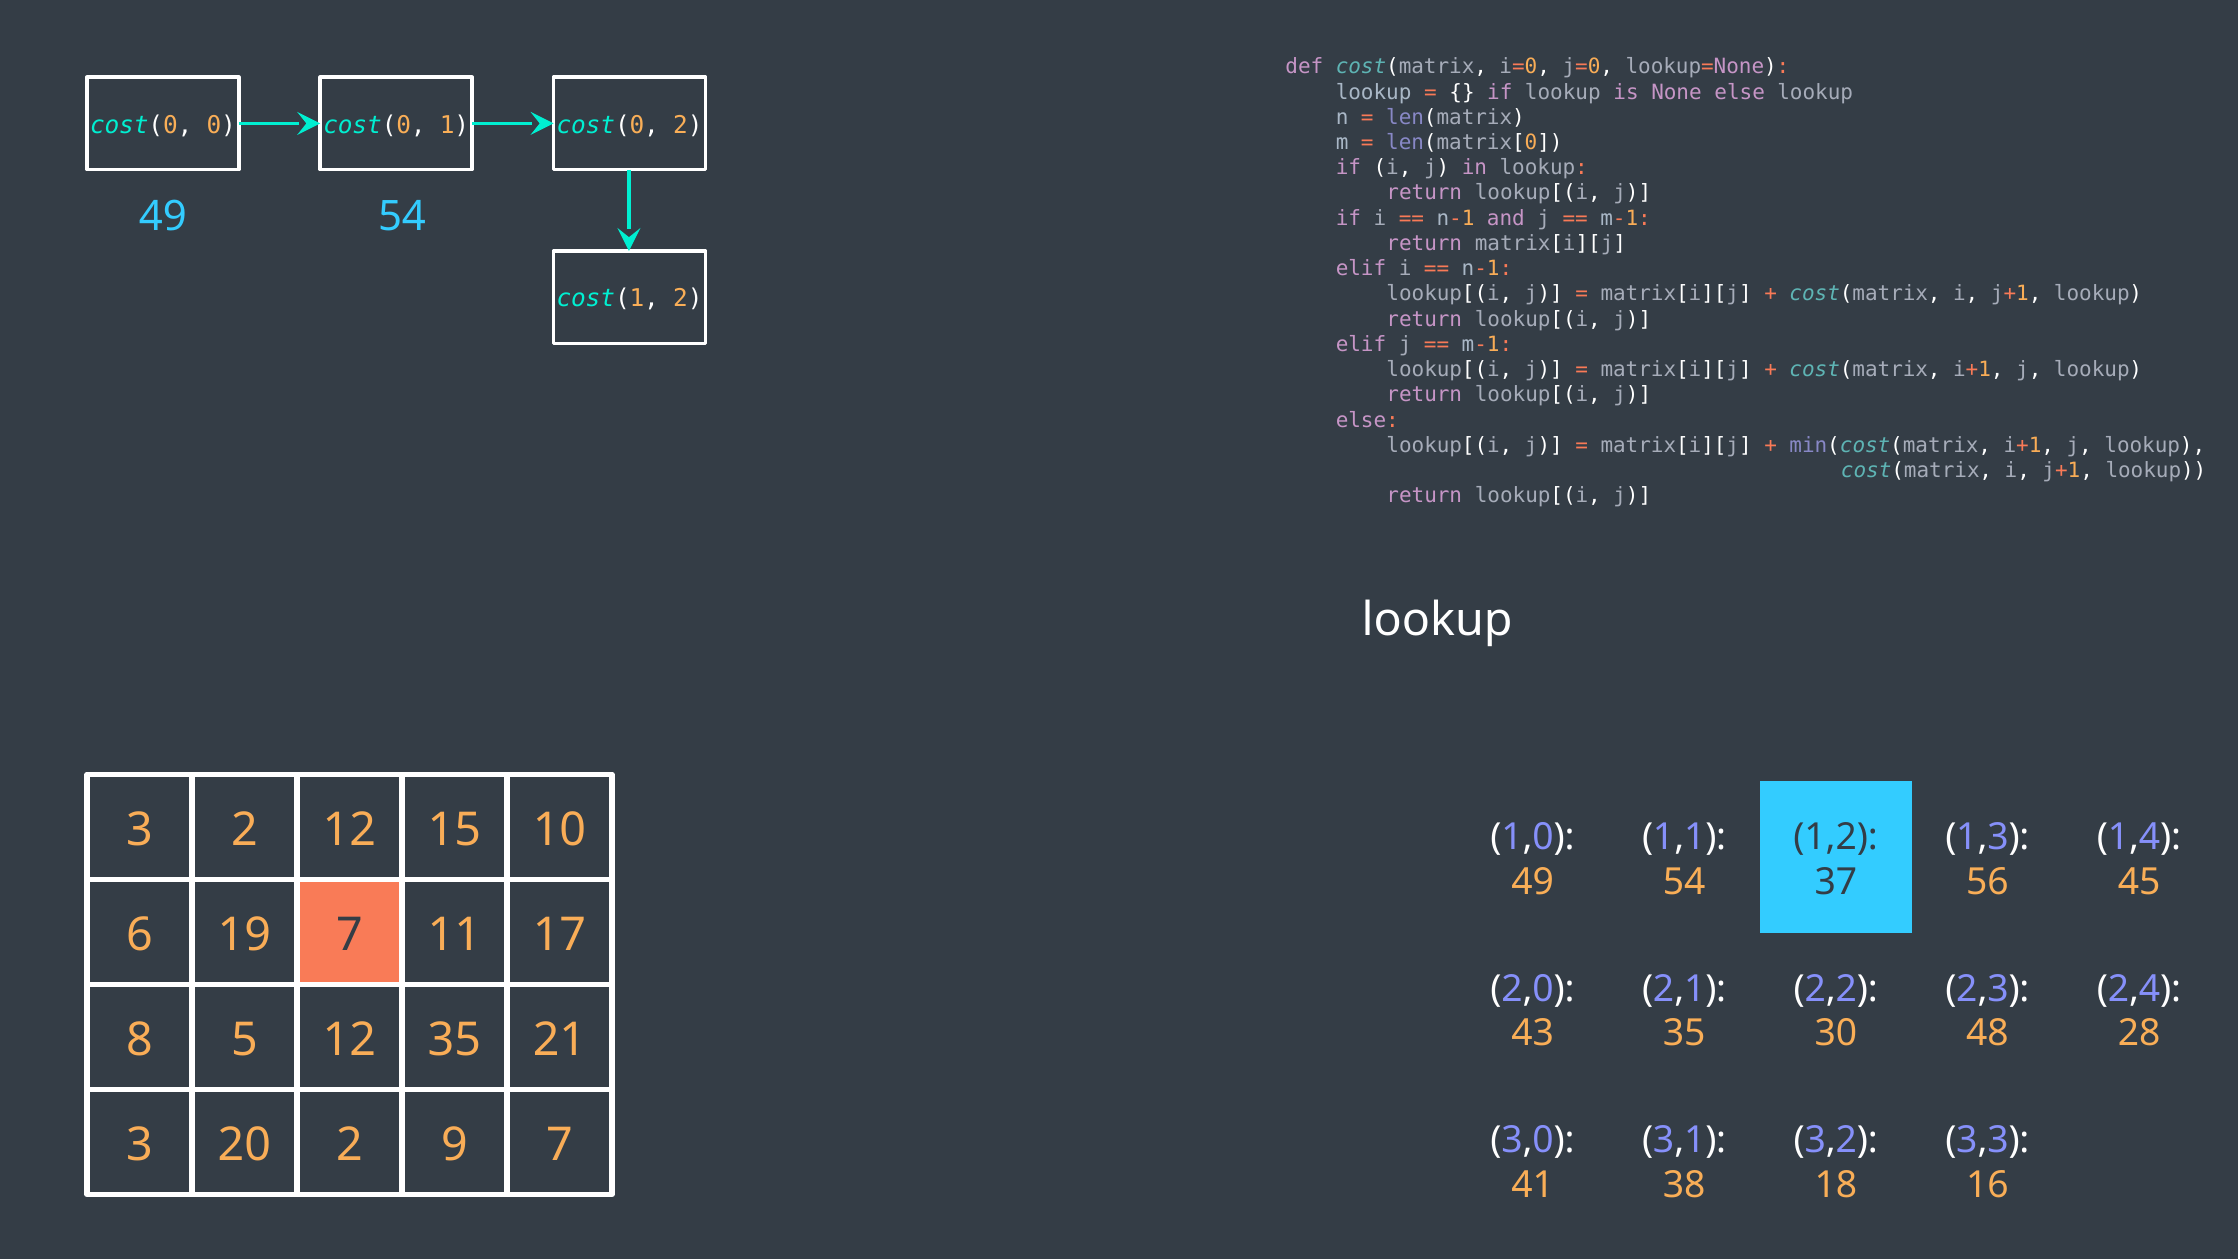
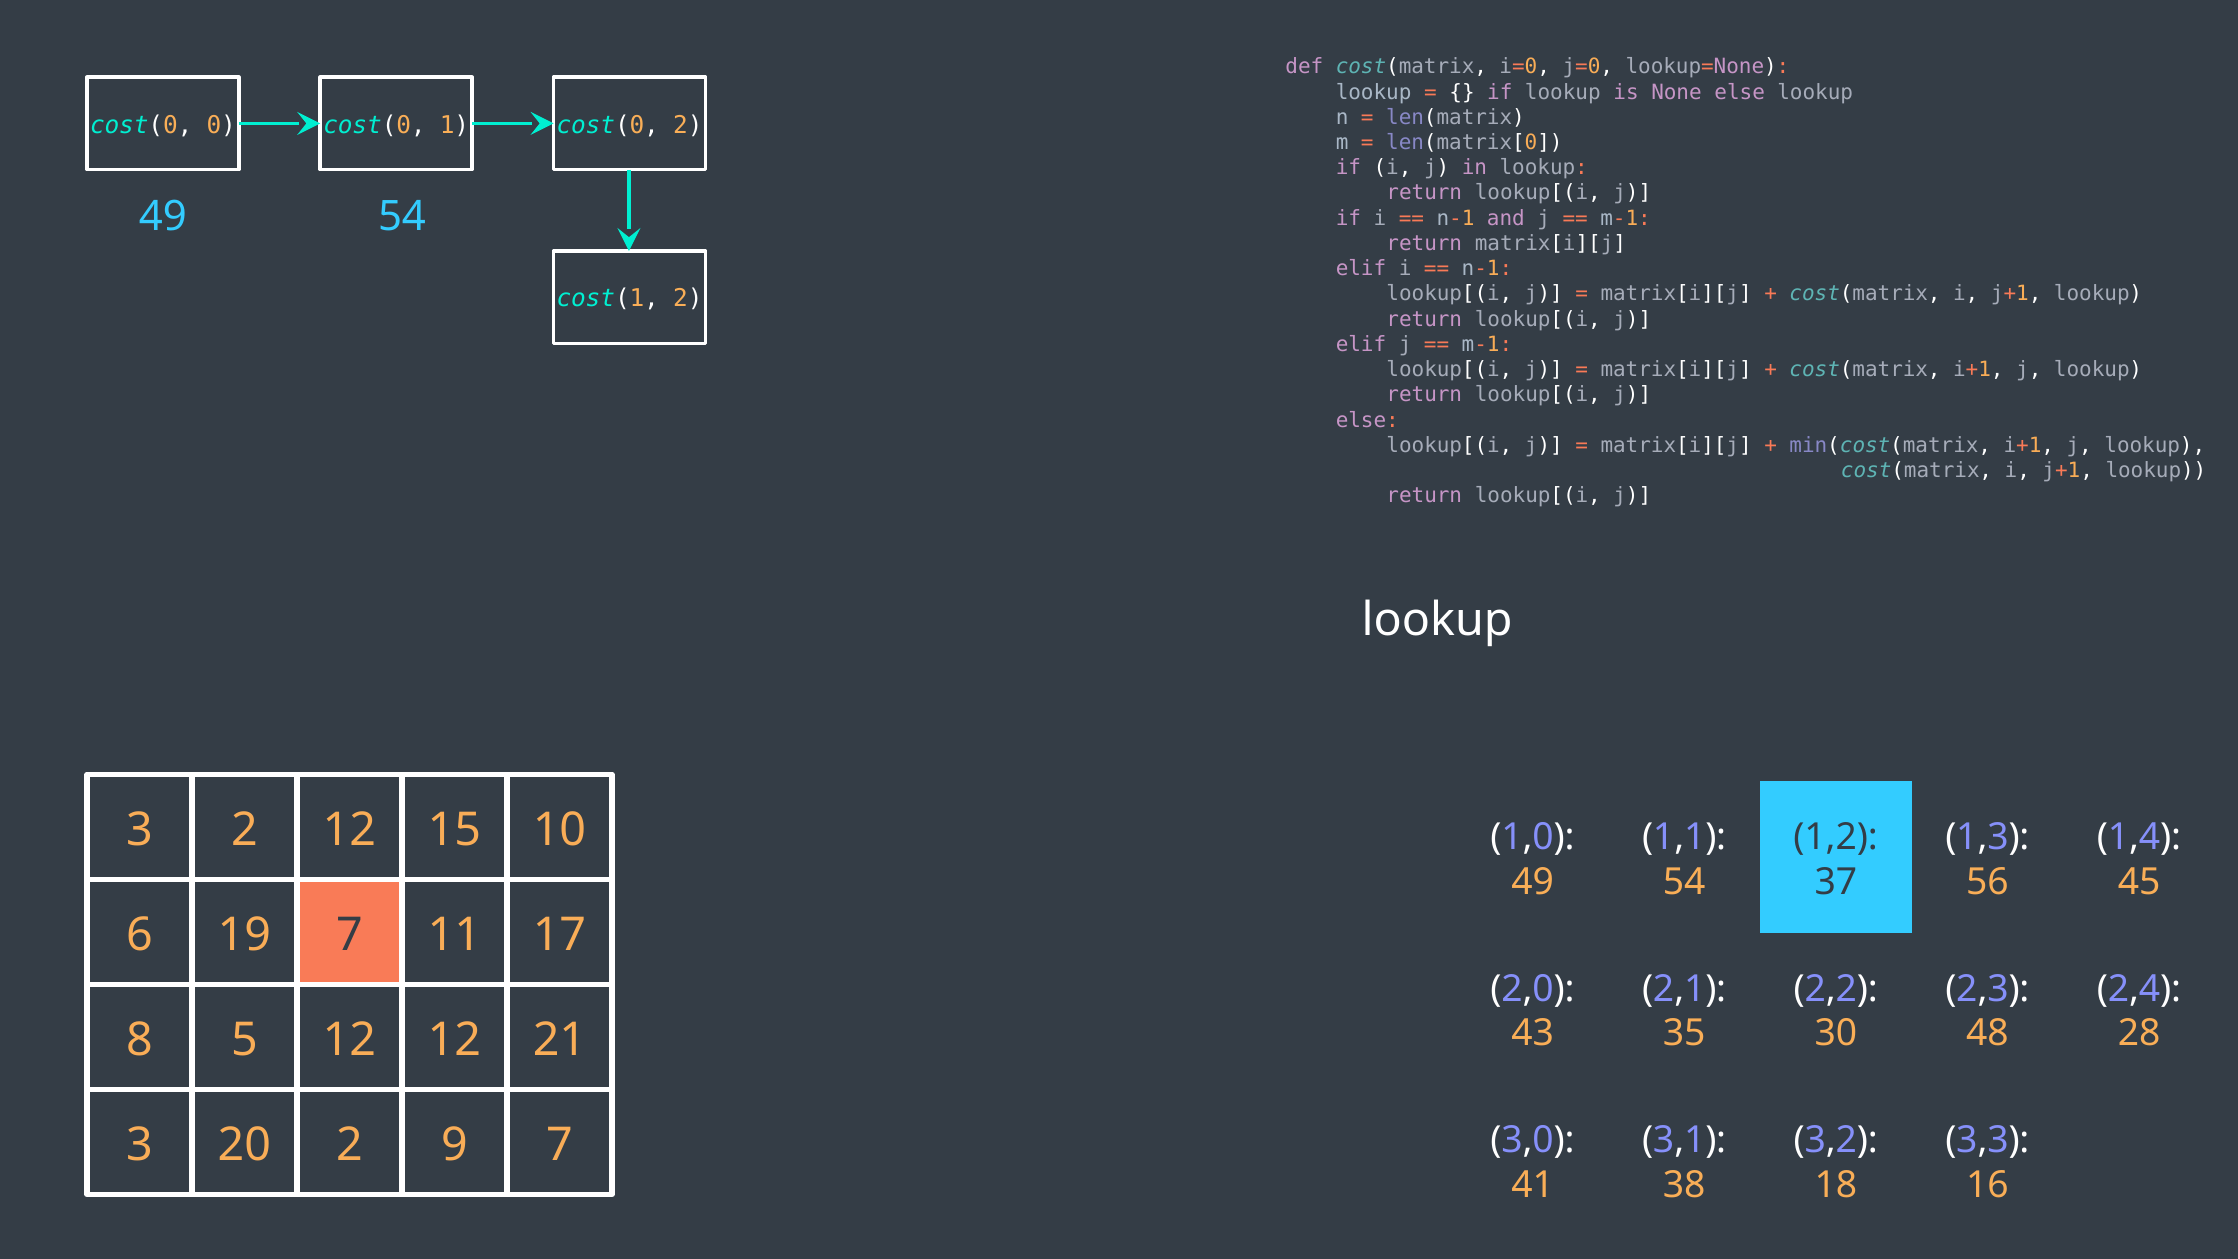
12 35: 35 -> 12
